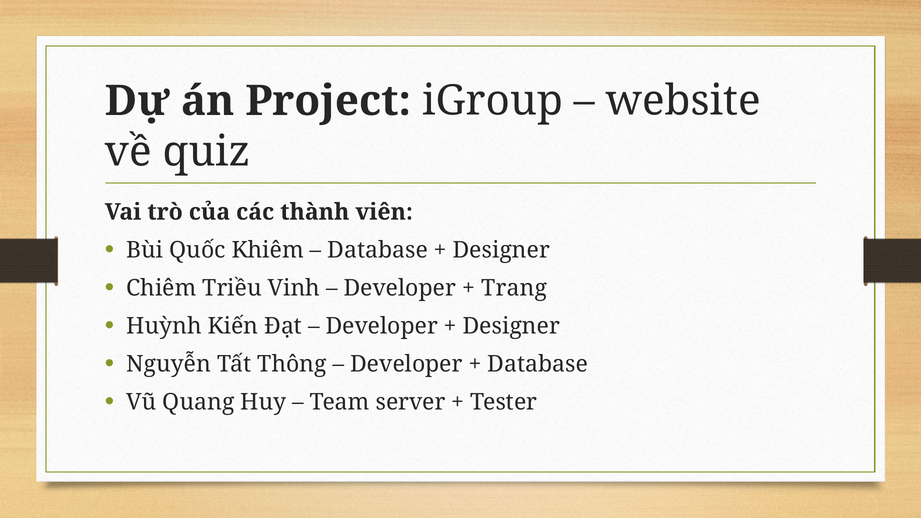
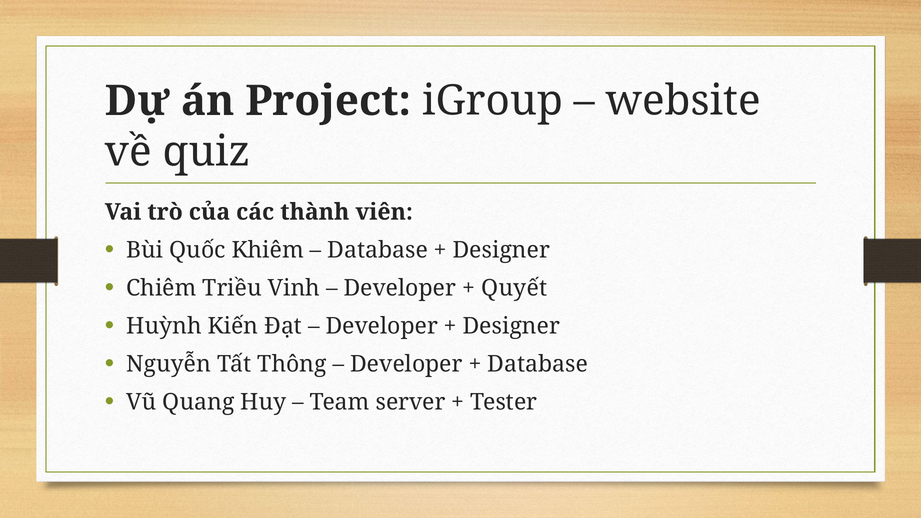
Trang: Trang -> Quyết
